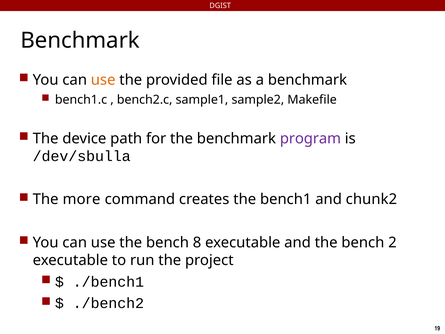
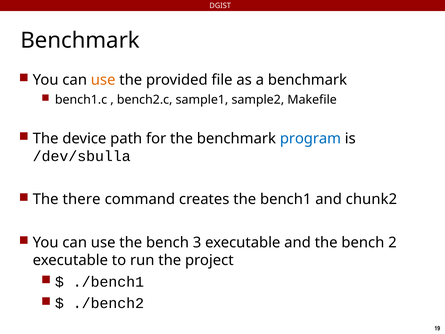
program colour: purple -> blue
more: more -> there
8: 8 -> 3
